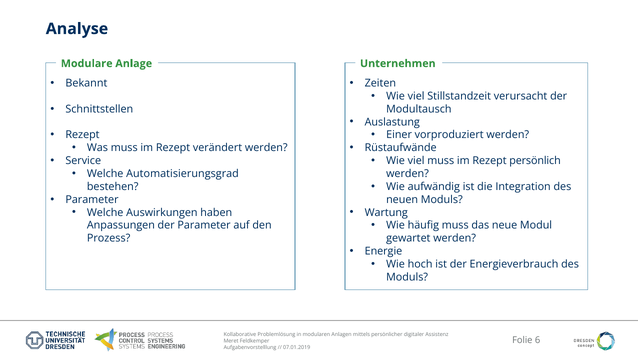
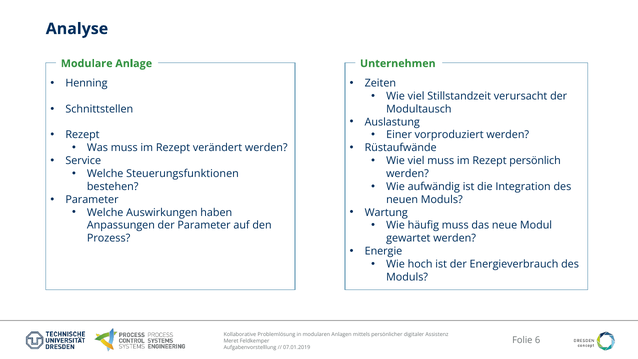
Bekannt: Bekannt -> Henning
Automatisierungsgrad: Automatisierungsgrad -> Steuerungsfunktionen
